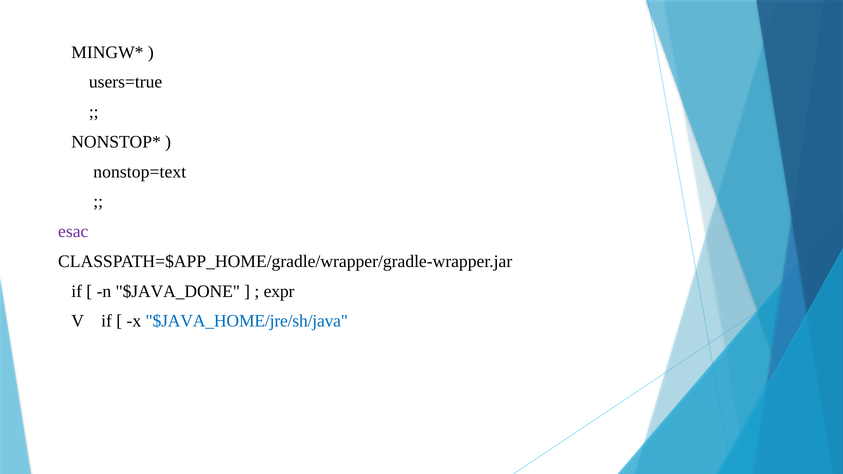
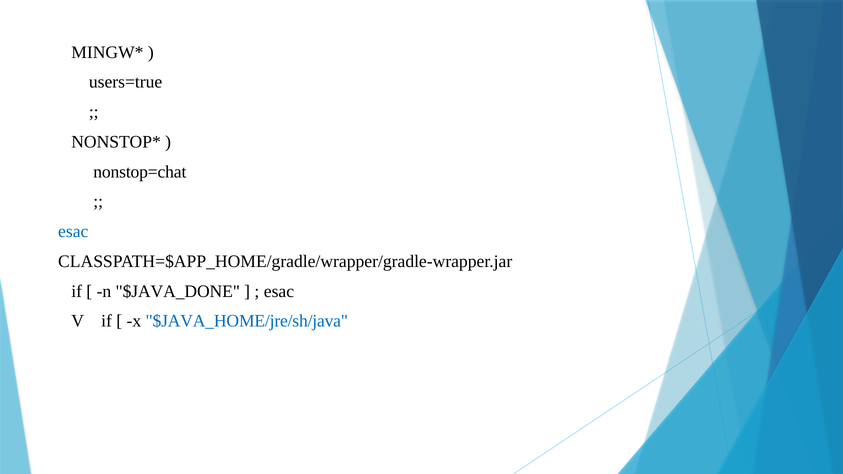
nonstop=text: nonstop=text -> nonstop=chat
esac at (73, 232) colour: purple -> blue
expr at (279, 291): expr -> esac
